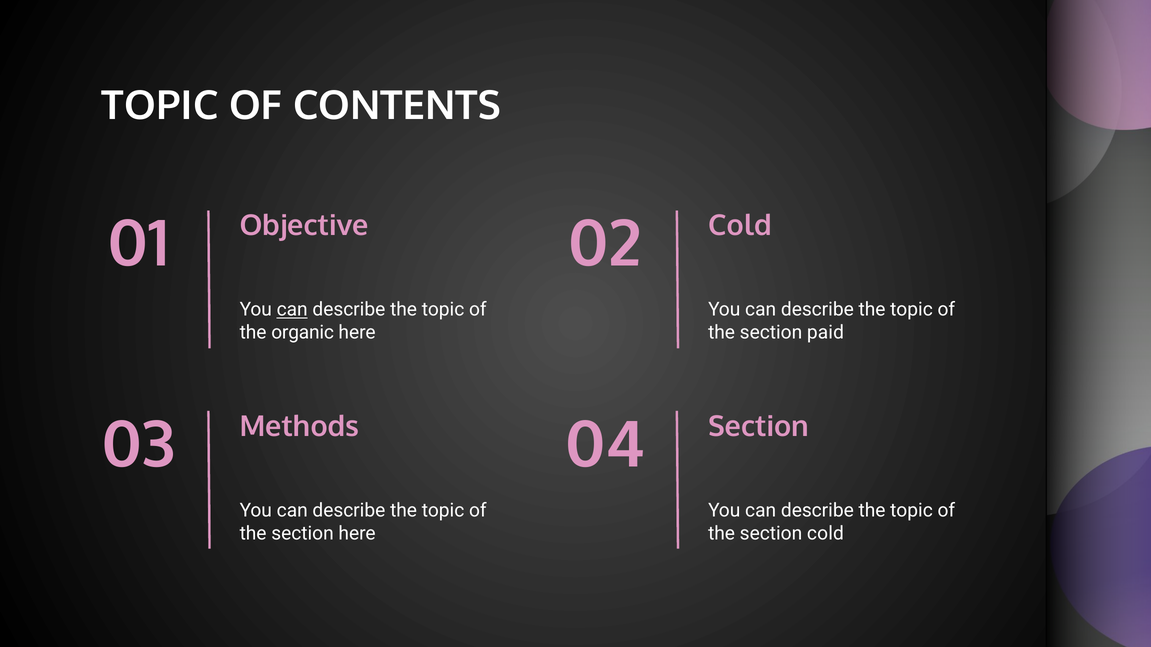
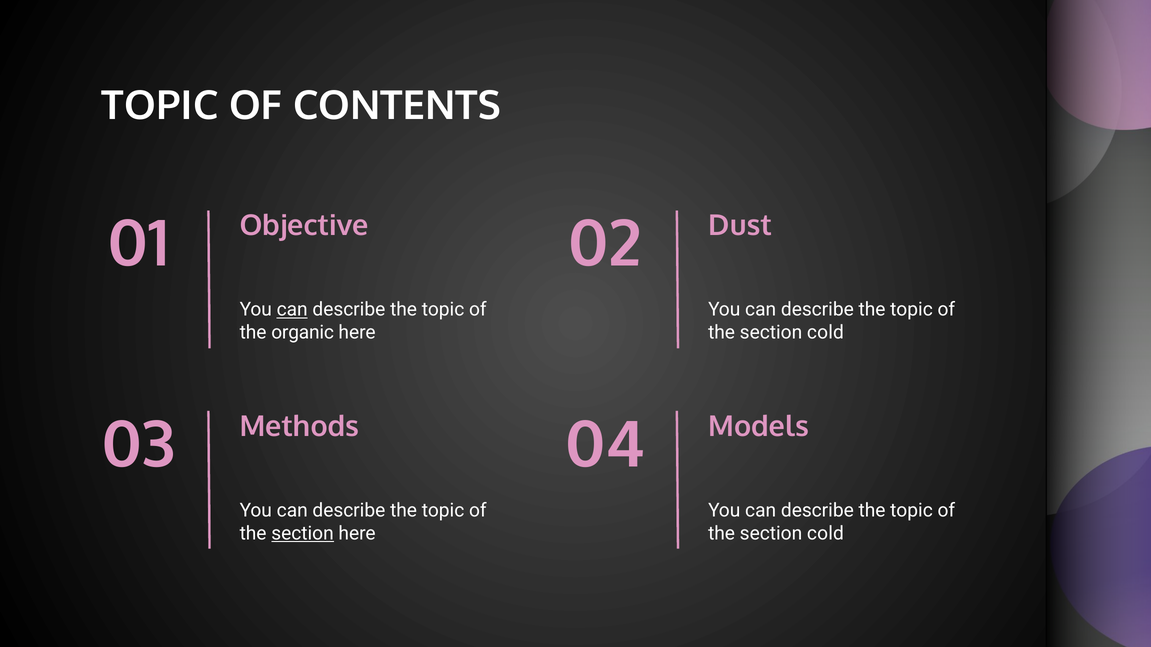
Cold at (740, 226): Cold -> Dust
paid at (825, 333): paid -> cold
Section at (759, 427): Section -> Models
section at (303, 534) underline: none -> present
